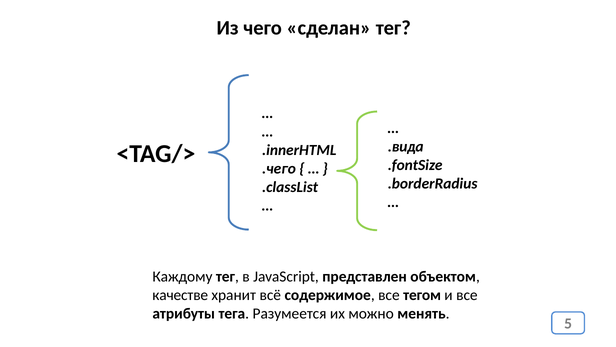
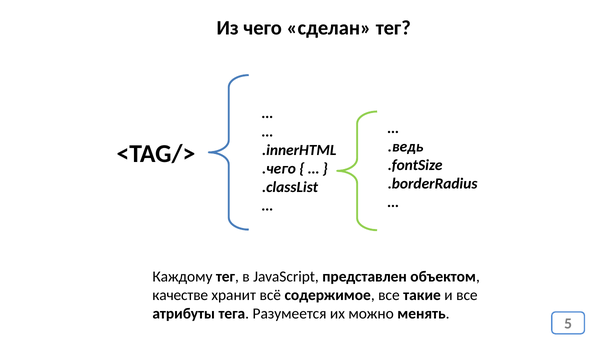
.вида: .вида -> .ведь
тегом: тегом -> такие
